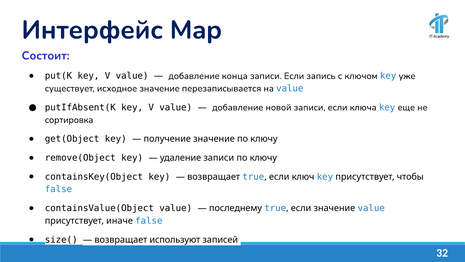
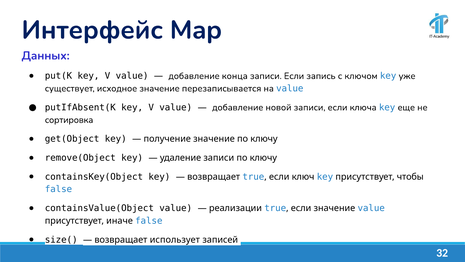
Состоит: Состоит -> Данных
последнему: последнему -> реализации
используют: используют -> использует
